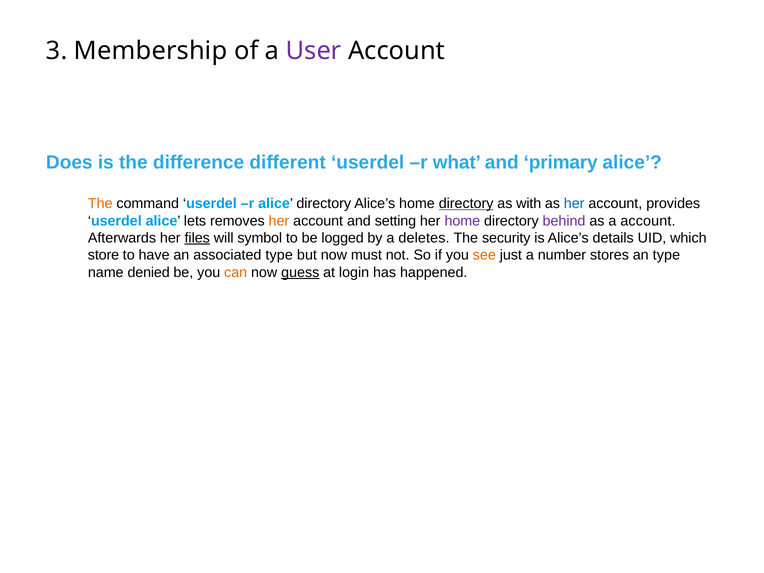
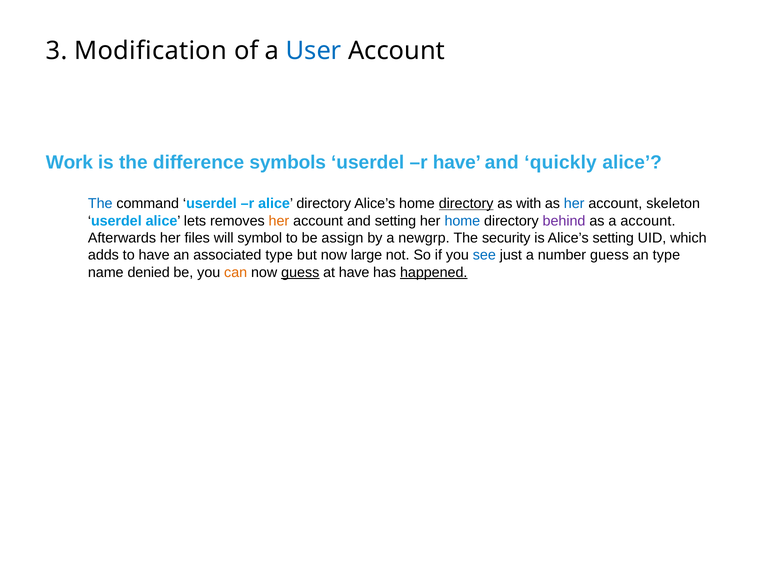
Membership: Membership -> Modification
User colour: purple -> blue
Does: Does -> Work
different: different -> symbols
r what: what -> have
primary: primary -> quickly
The at (100, 204) colour: orange -> blue
provides: provides -> skeleton
home at (462, 221) colour: purple -> blue
files underline: present -> none
logged: logged -> assign
deletes: deletes -> newgrp
Alice’s details: details -> setting
store: store -> adds
must: must -> large
see colour: orange -> blue
number stores: stores -> guess
at login: login -> have
happened underline: none -> present
